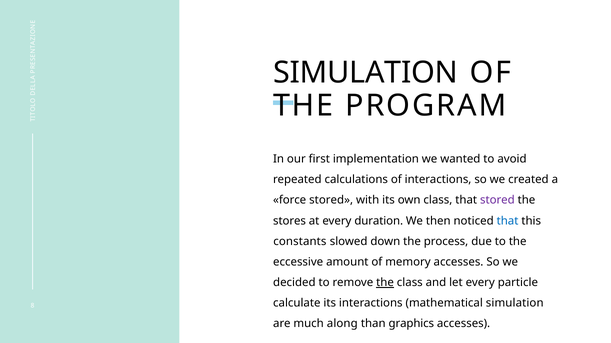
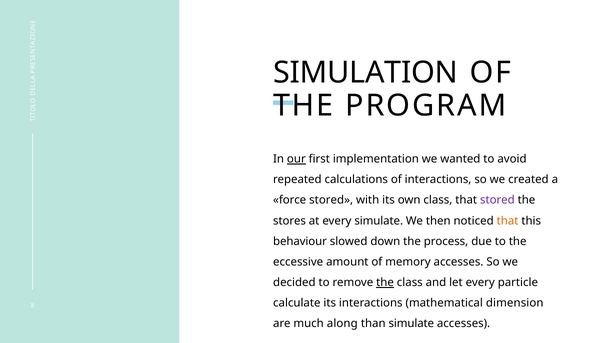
our underline: none -> present
every duration: duration -> simulate
that at (508, 221) colour: blue -> orange
constants: constants -> behaviour
mathematical simulation: simulation -> dimension
than graphics: graphics -> simulate
